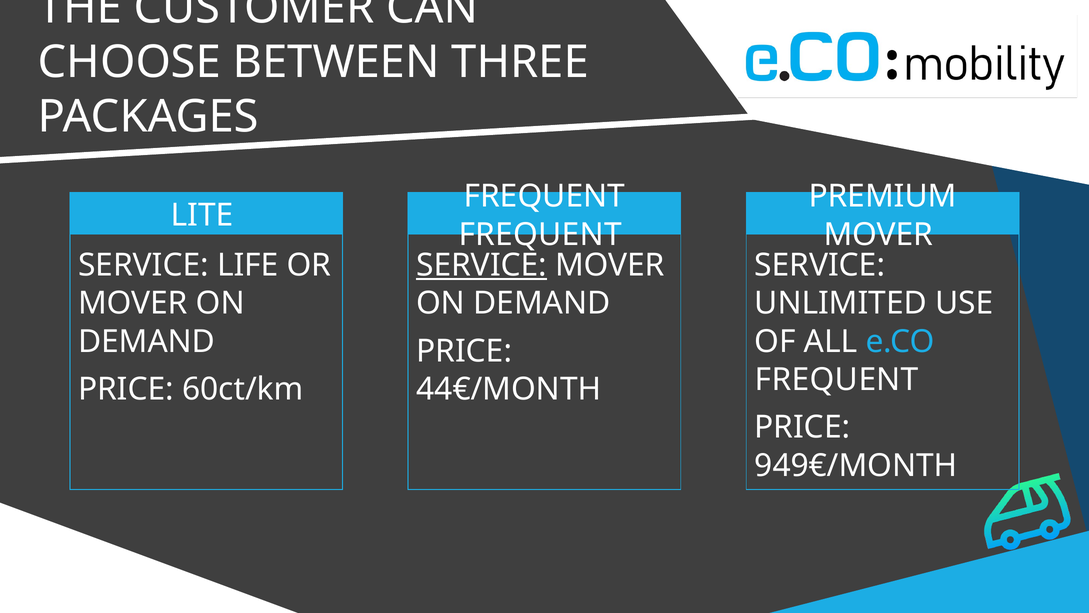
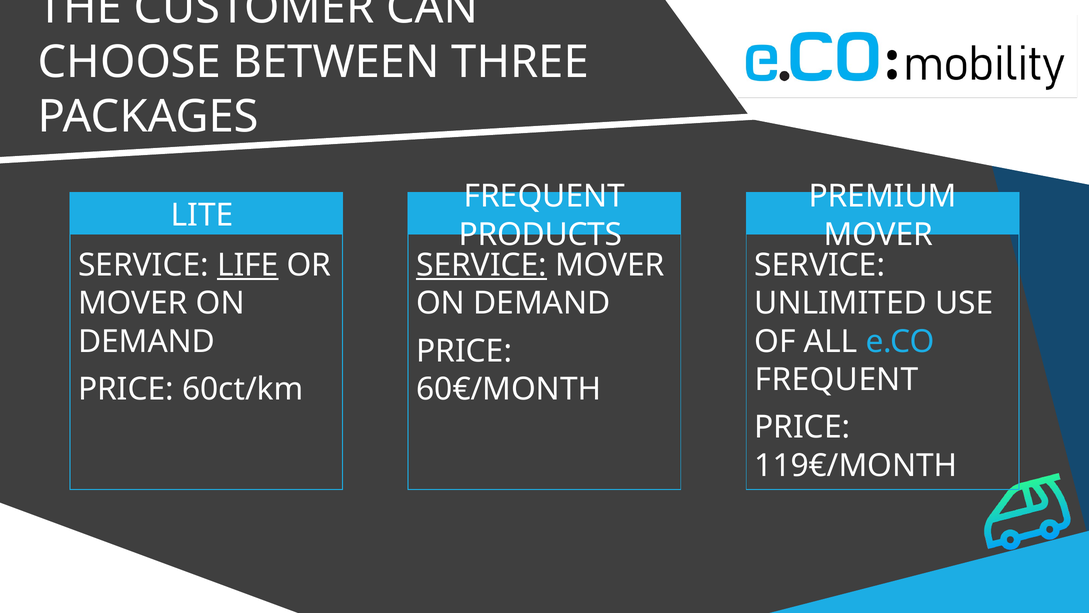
FREQUENT at (540, 234): FREQUENT -> PRODUCTS
LIFE underline: none -> present
44€/MONTH: 44€/MONTH -> 60€/MONTH
949€/MONTH: 949€/MONTH -> 119€/MONTH
